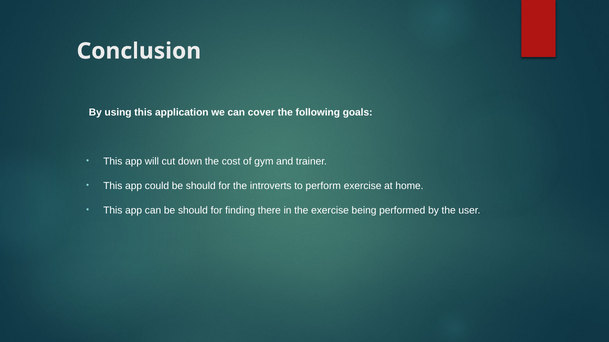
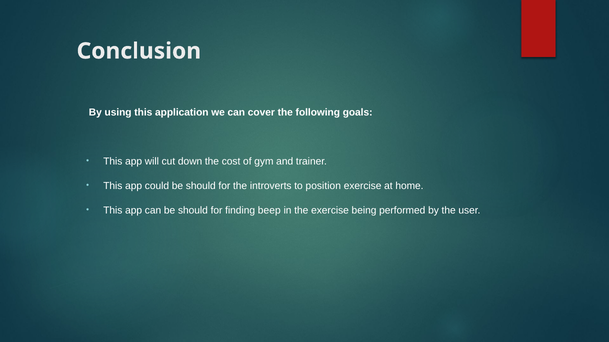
perform: perform -> position
there: there -> beep
